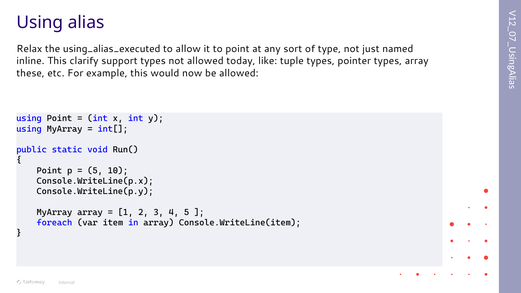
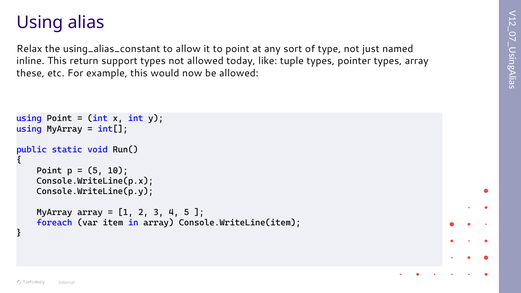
using_alias_executed: using_alias_executed -> using_alias_constant
clarify: clarify -> return
